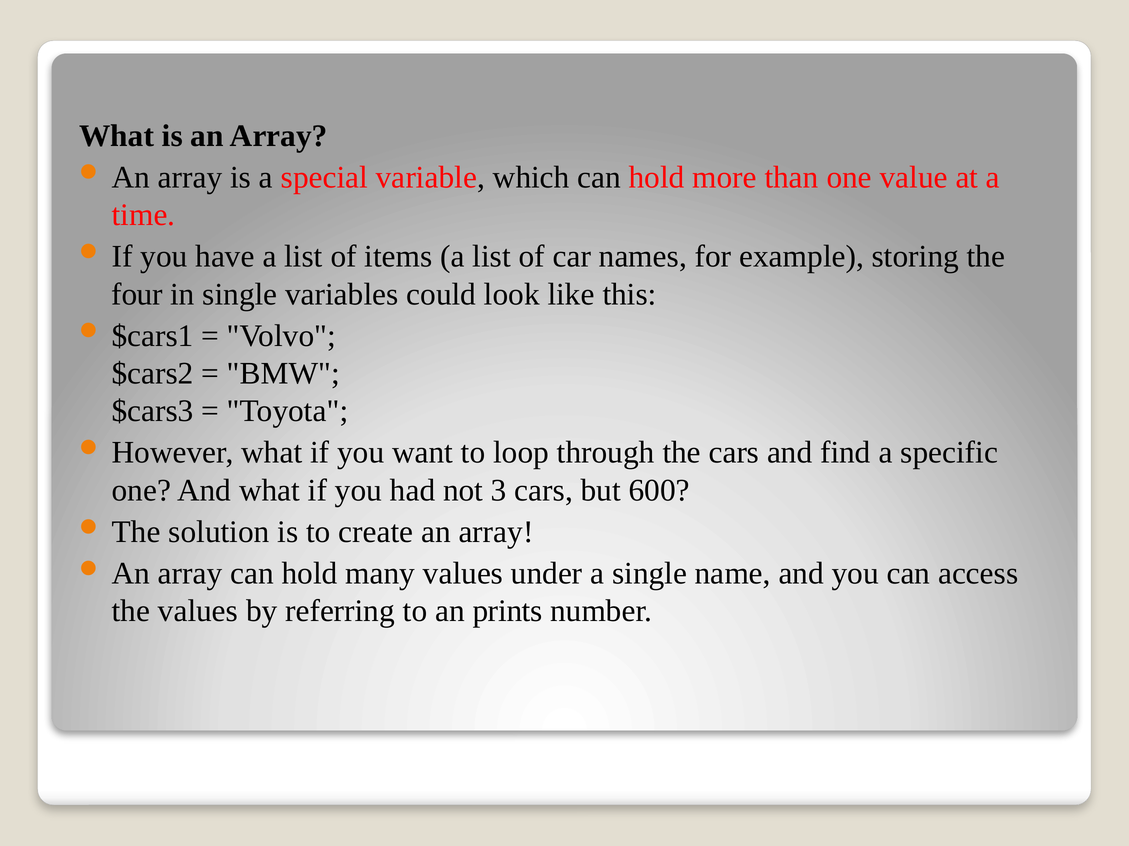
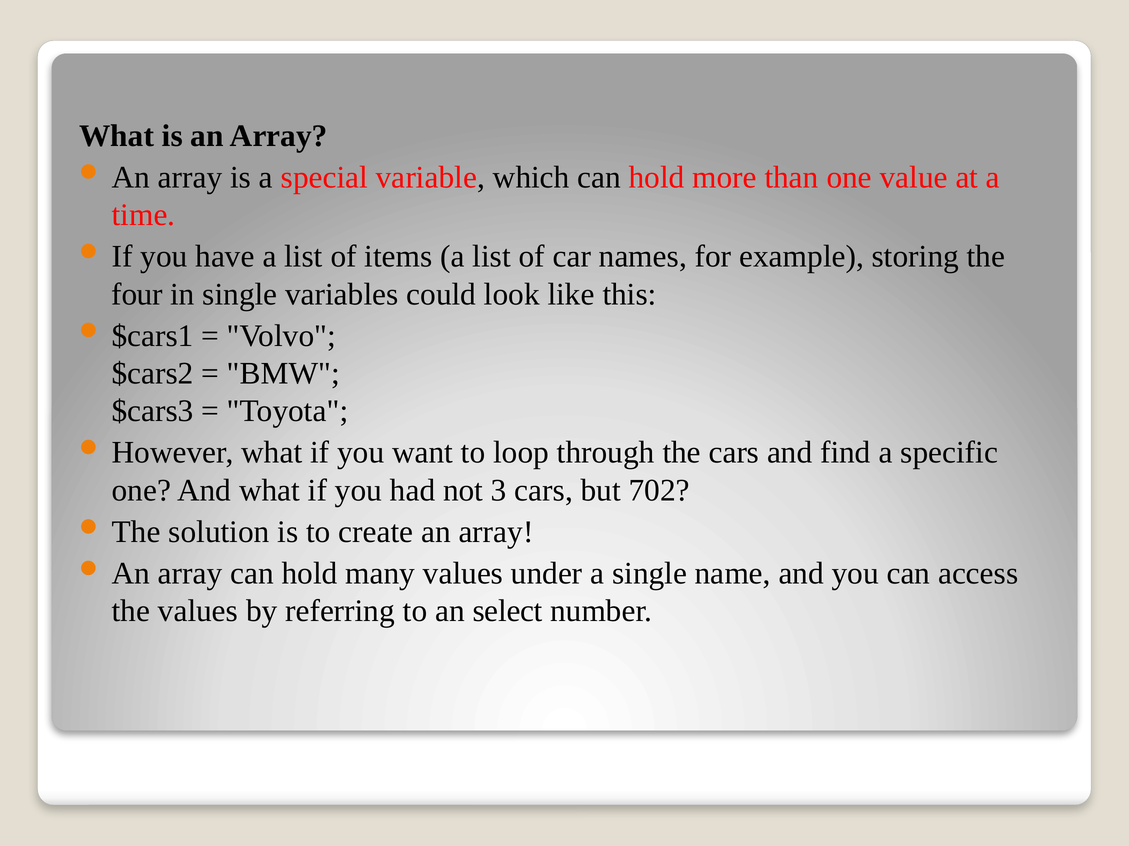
600: 600 -> 702
prints: prints -> select
